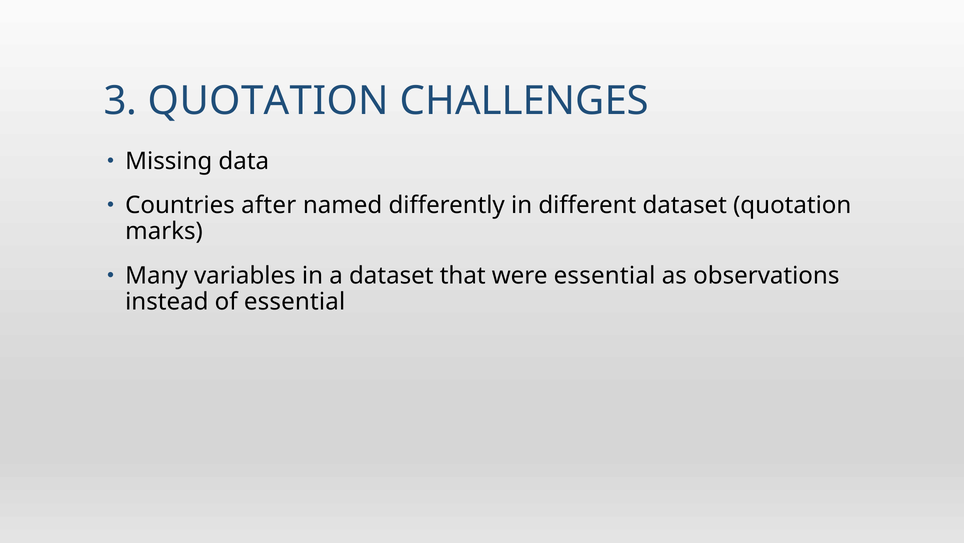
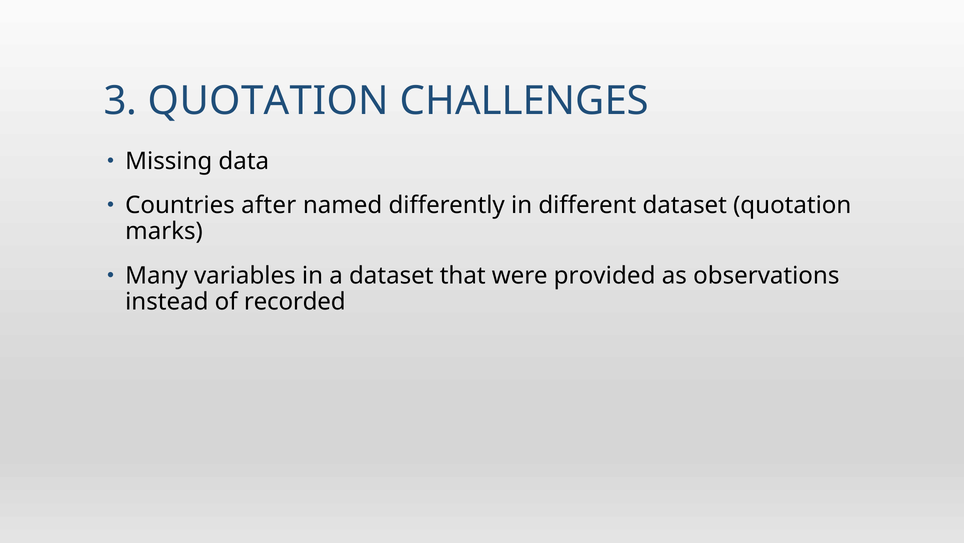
were essential: essential -> provided
of essential: essential -> recorded
